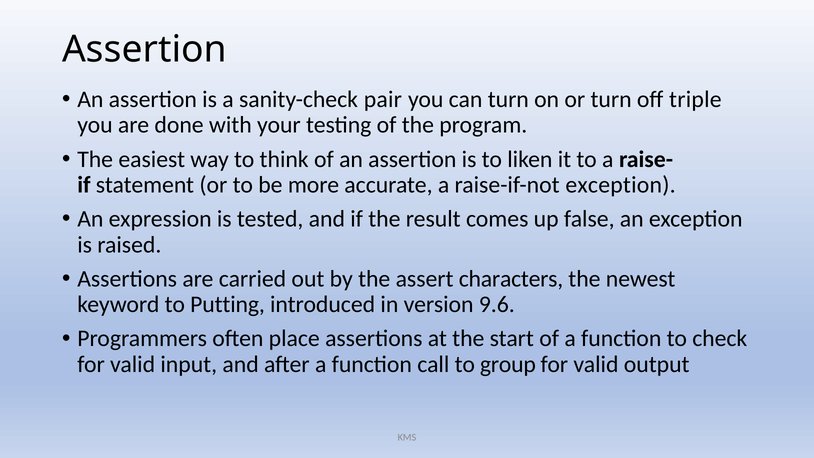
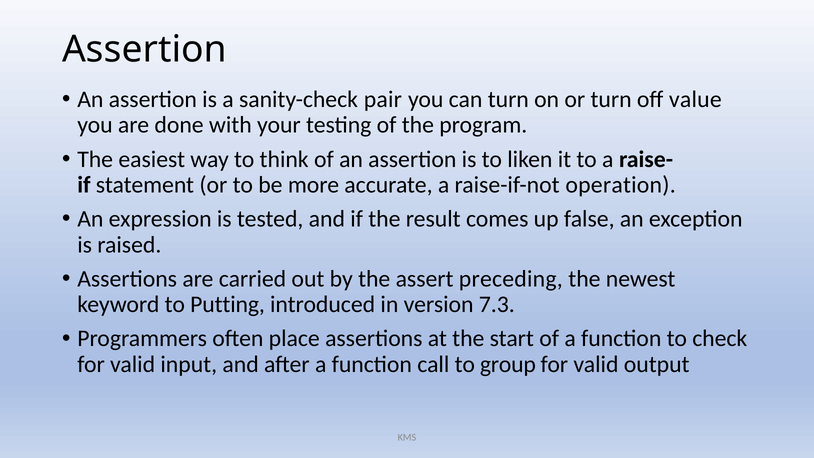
triple: triple -> value
raise-if-not exception: exception -> operation
characters: characters -> preceding
9.6: 9.6 -> 7.3
